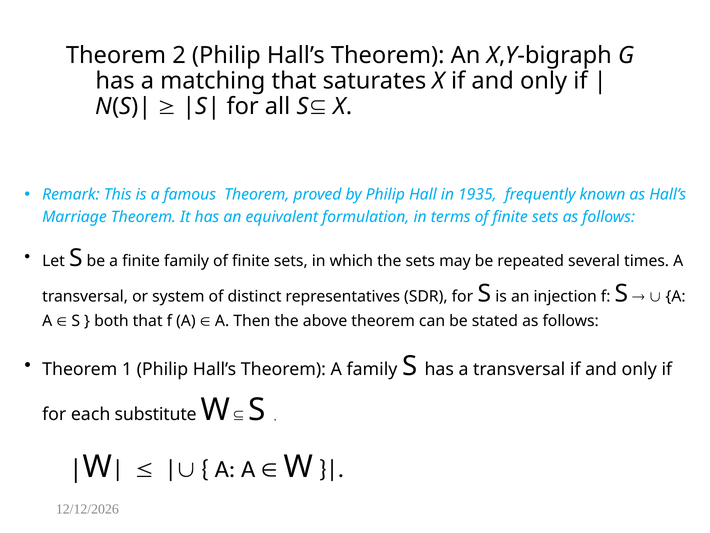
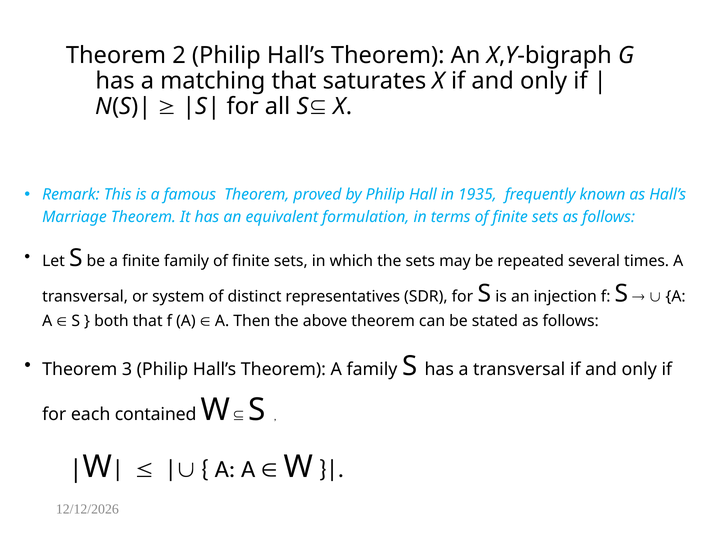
1: 1 -> 3
substitute: substitute -> contained
